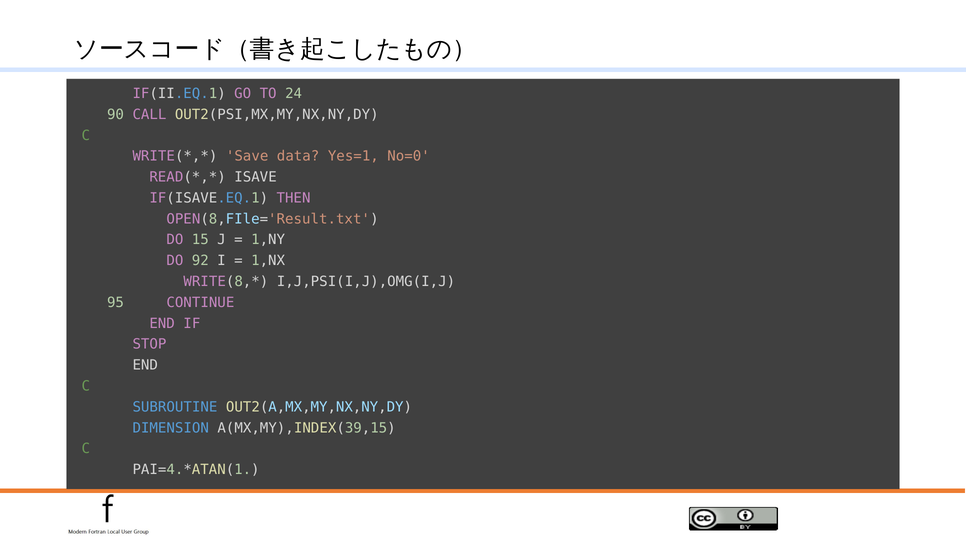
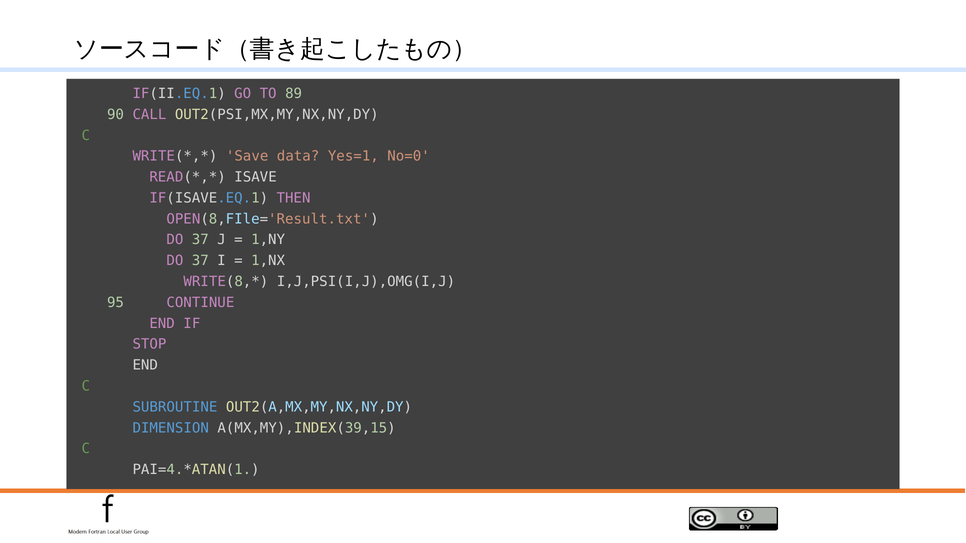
24: 24 -> 89
15 at (200, 240): 15 -> 37
92 at (200, 261): 92 -> 37
